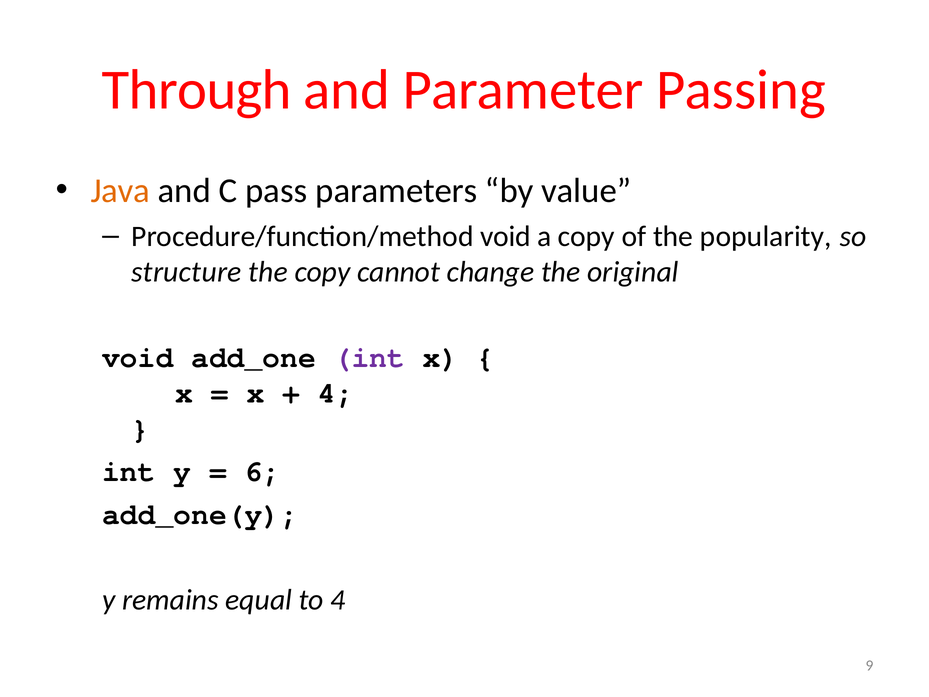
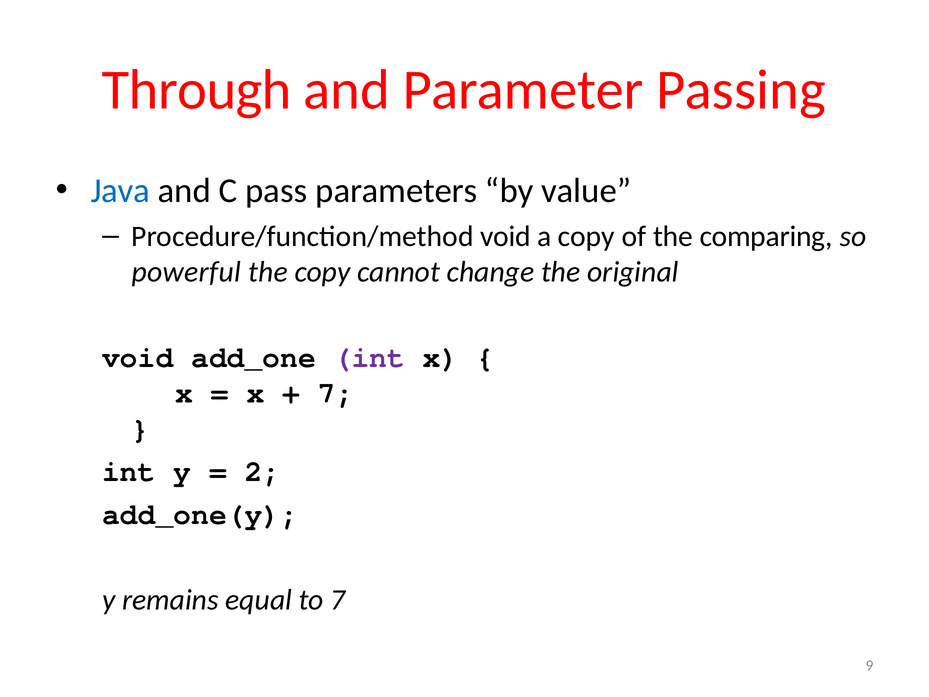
Java colour: orange -> blue
popularity: popularity -> comparing
structure: structure -> powerful
4 at (336, 393): 4 -> 7
6: 6 -> 2
to 4: 4 -> 7
